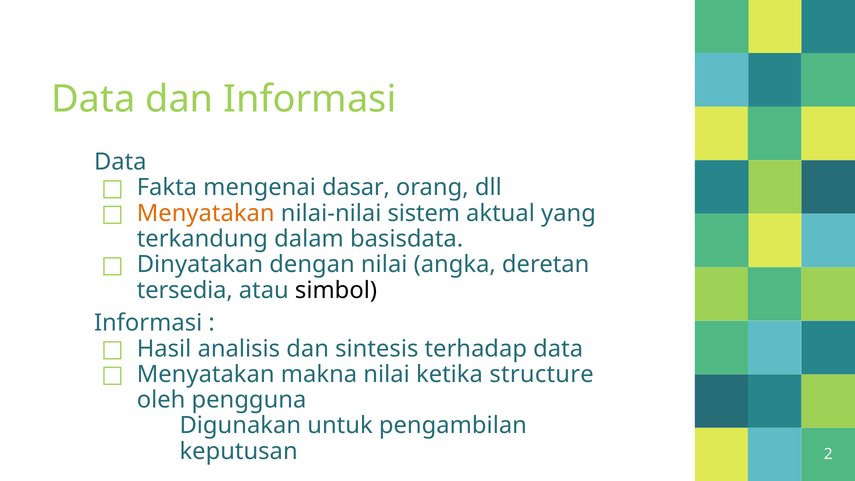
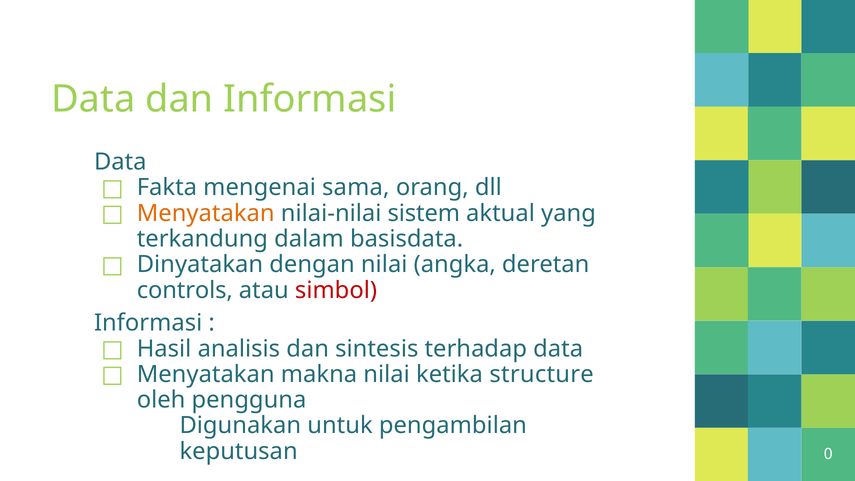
dasar: dasar -> sama
tersedia: tersedia -> controls
simbol colour: black -> red
2: 2 -> 0
